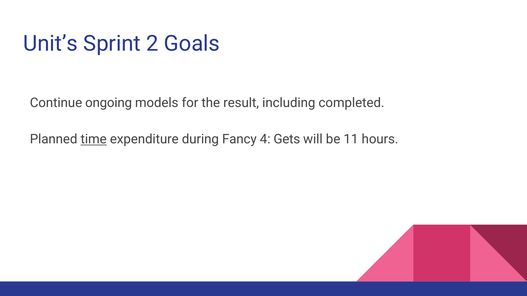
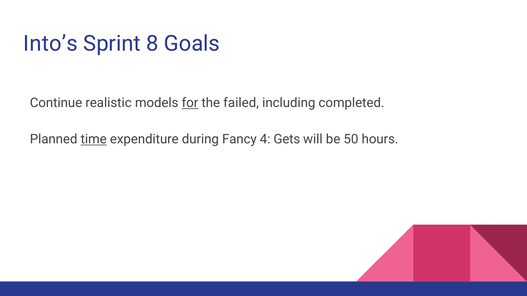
Unit’s: Unit’s -> Into’s
2: 2 -> 8
ongoing: ongoing -> realistic
for underline: none -> present
result: result -> failed
11: 11 -> 50
